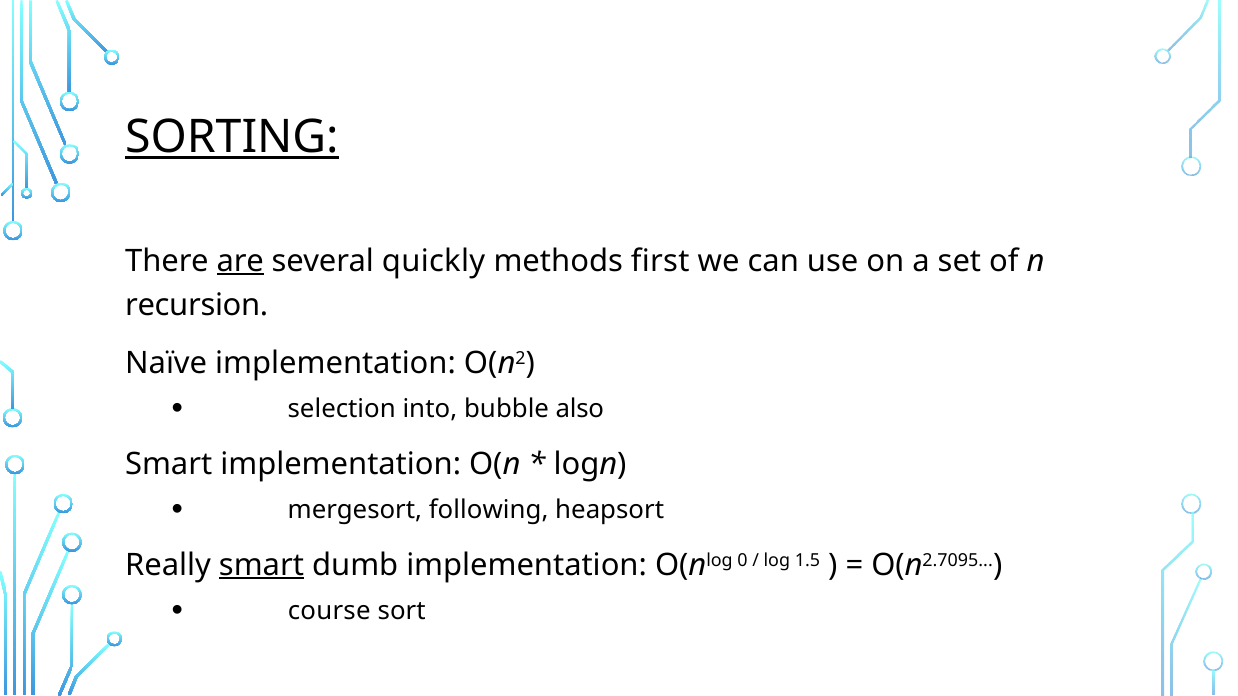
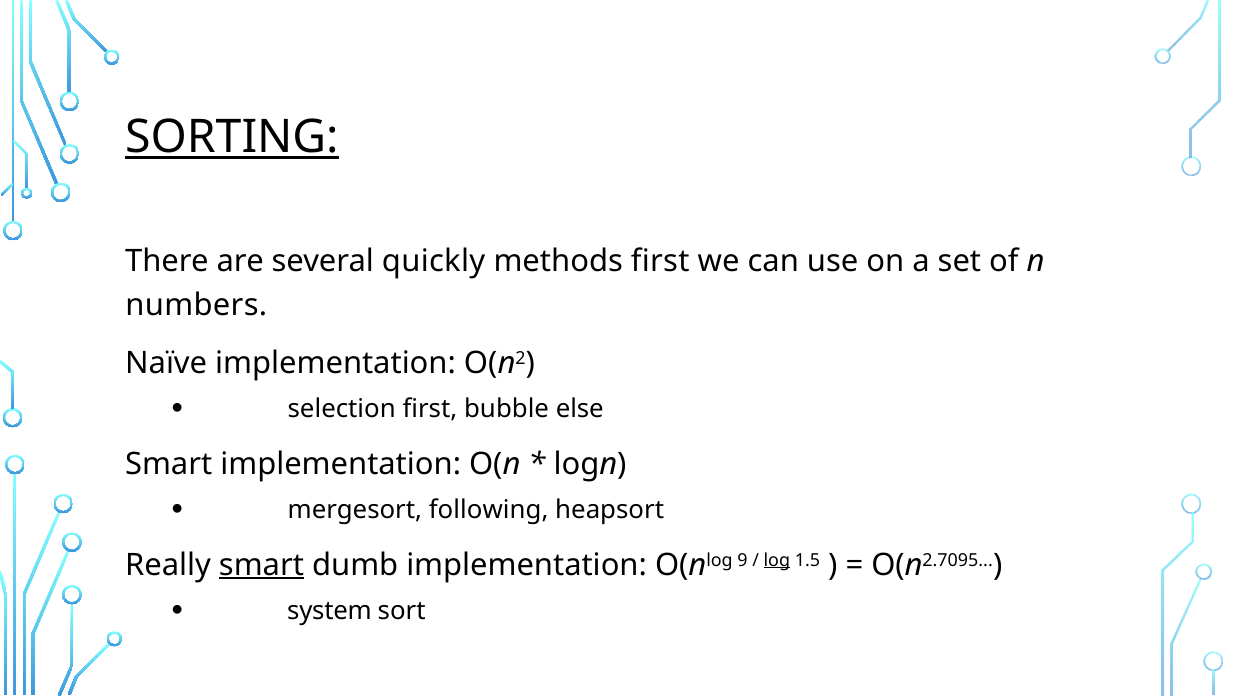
are underline: present -> none
recursion: recursion -> numbers
selection into: into -> first
also: also -> else
0: 0 -> 9
log underline: none -> present
course: course -> system
